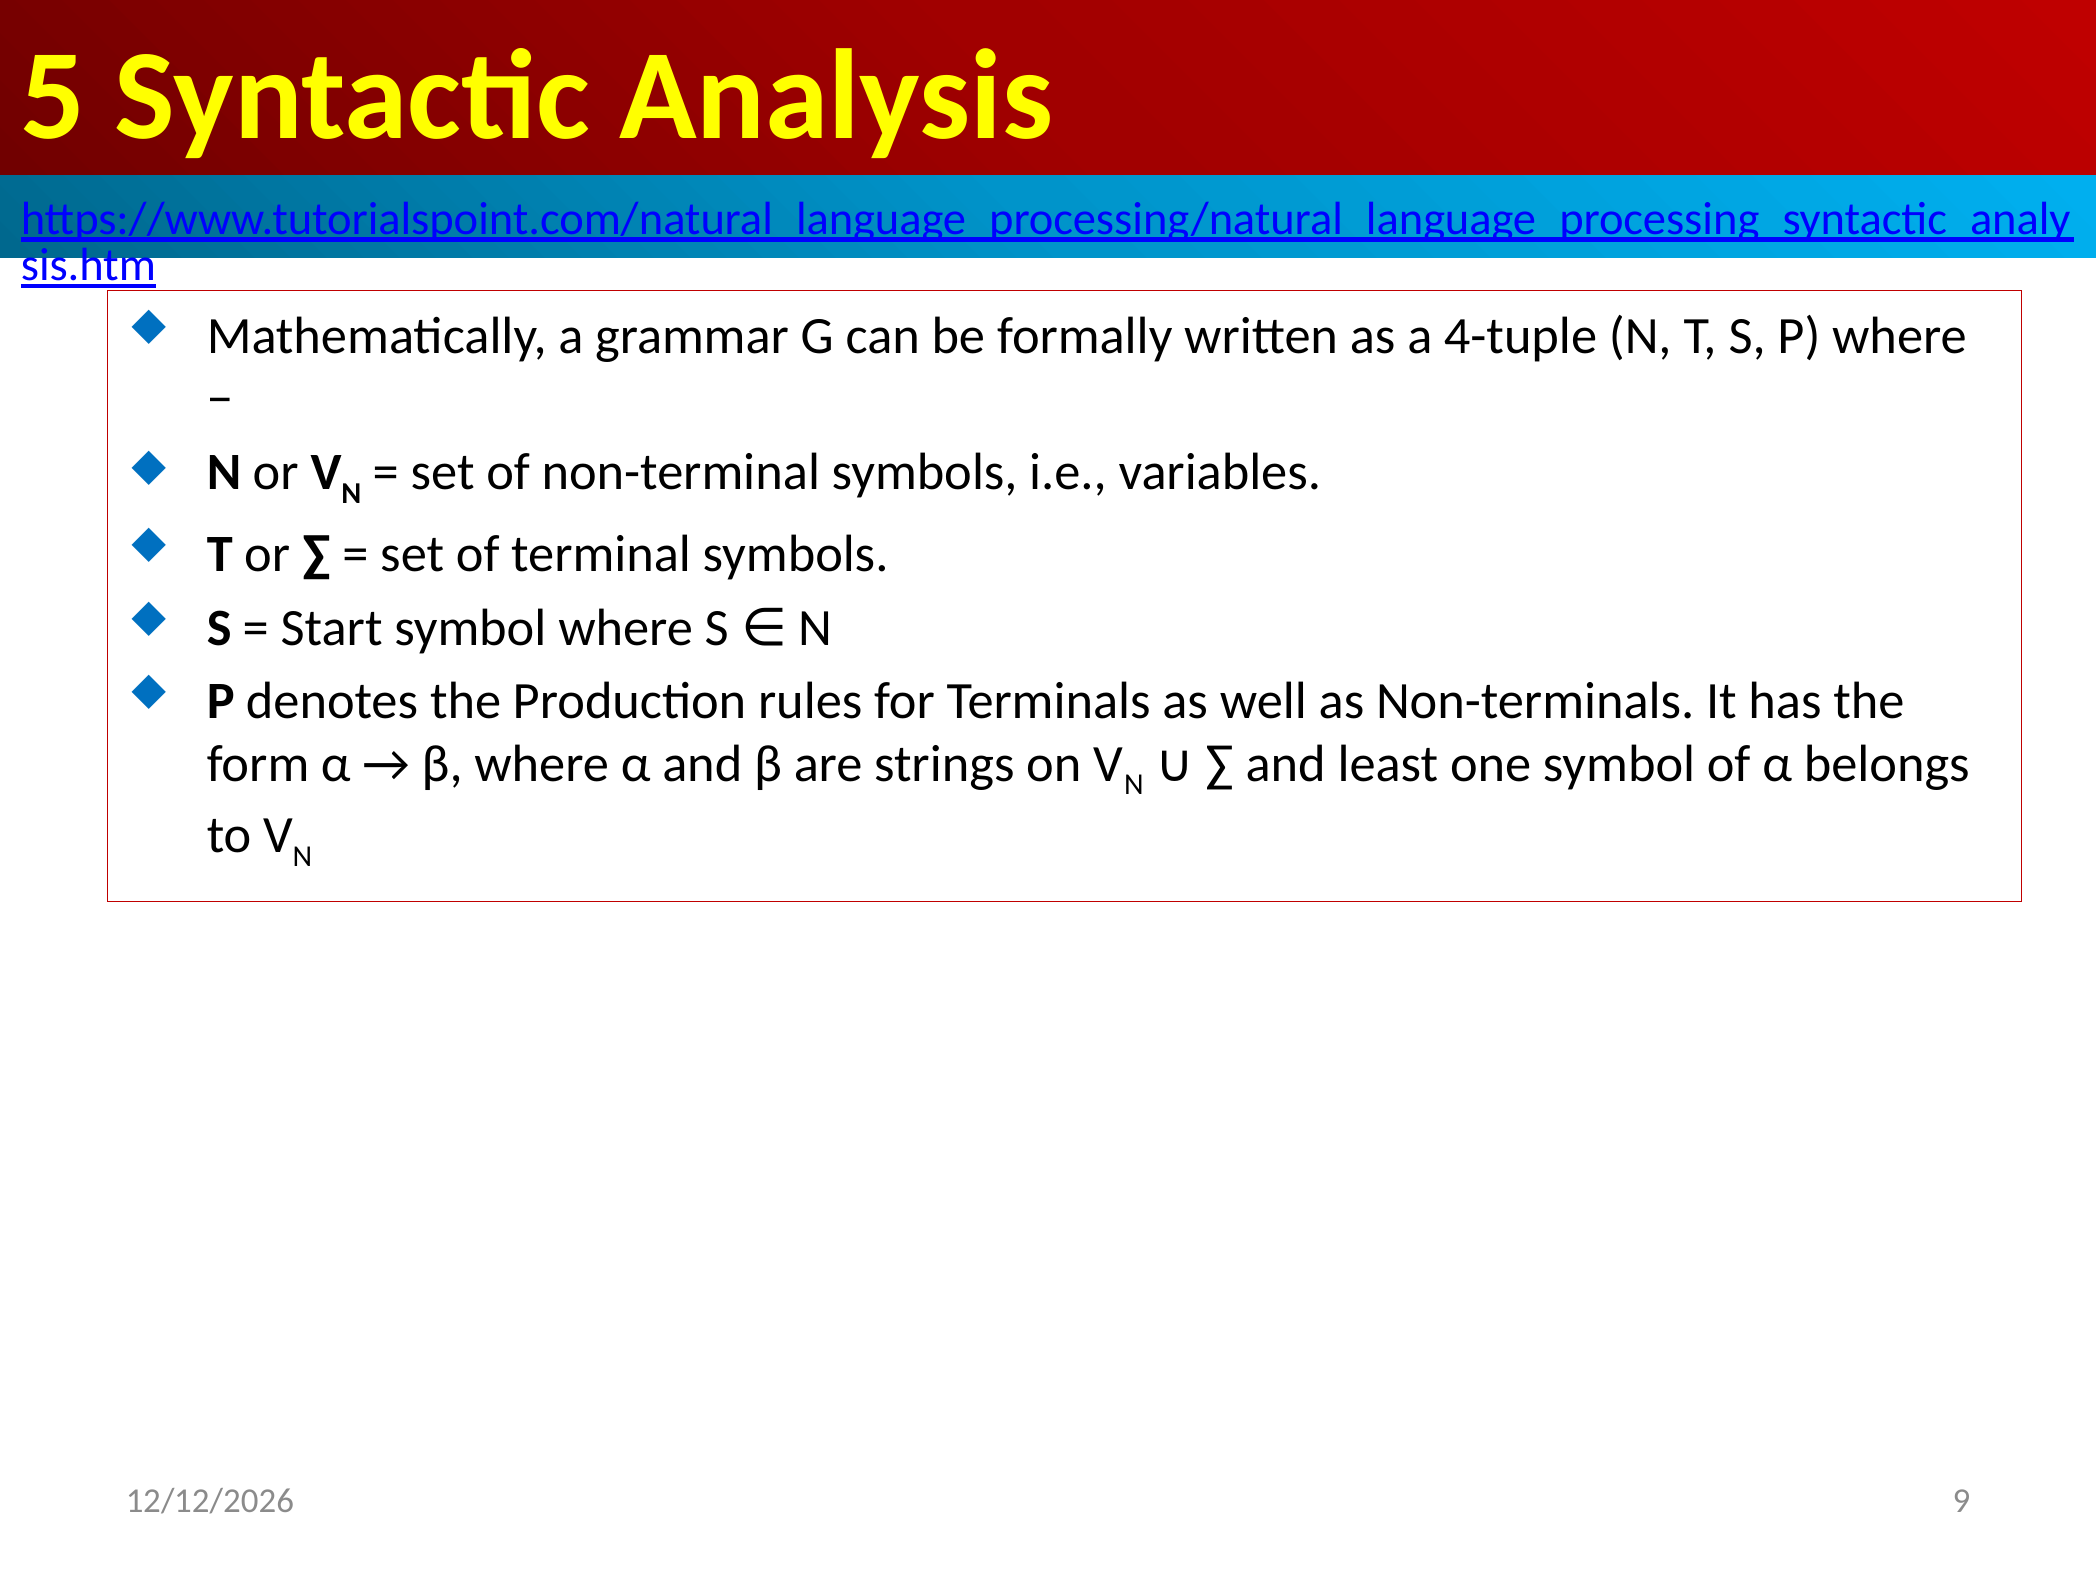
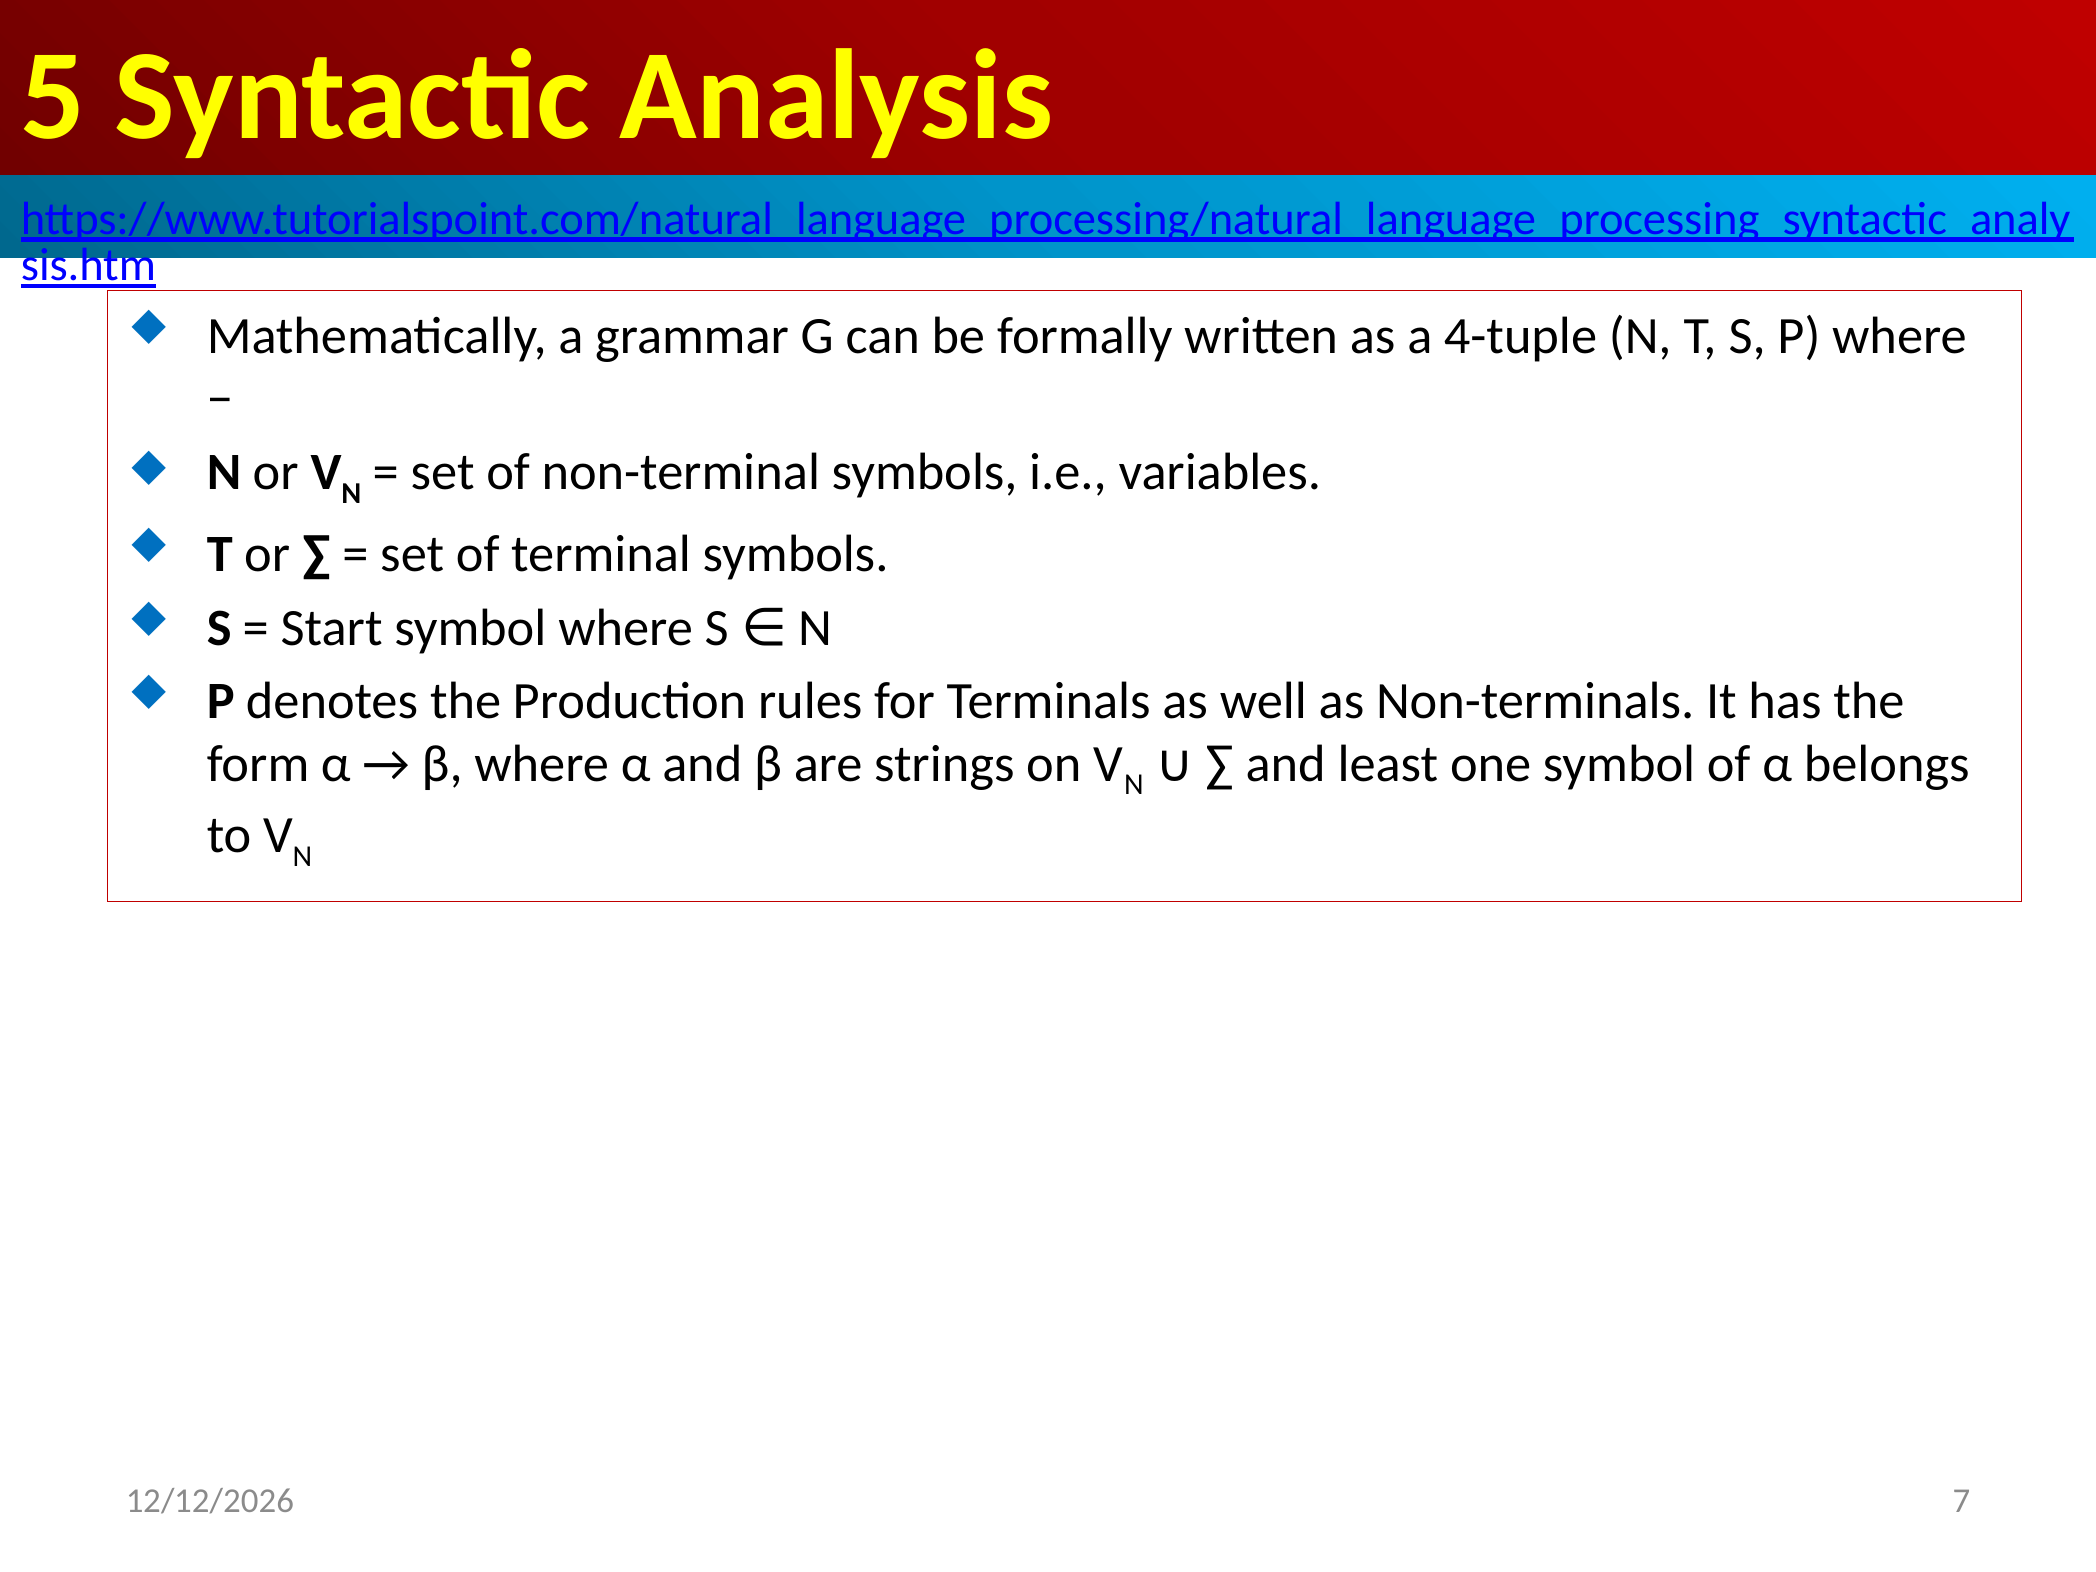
9: 9 -> 7
